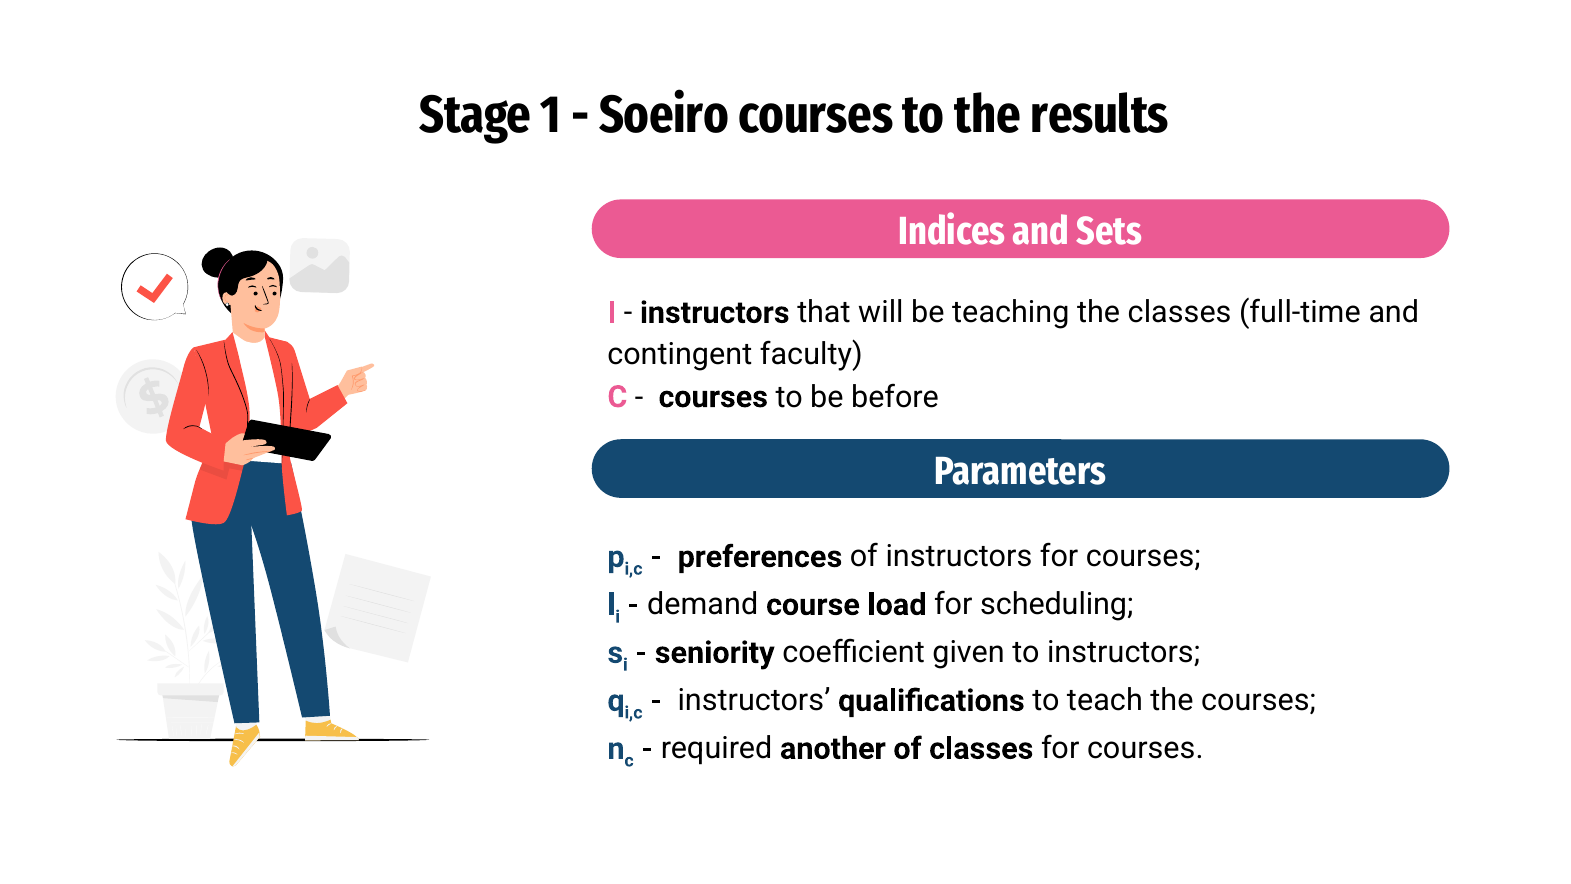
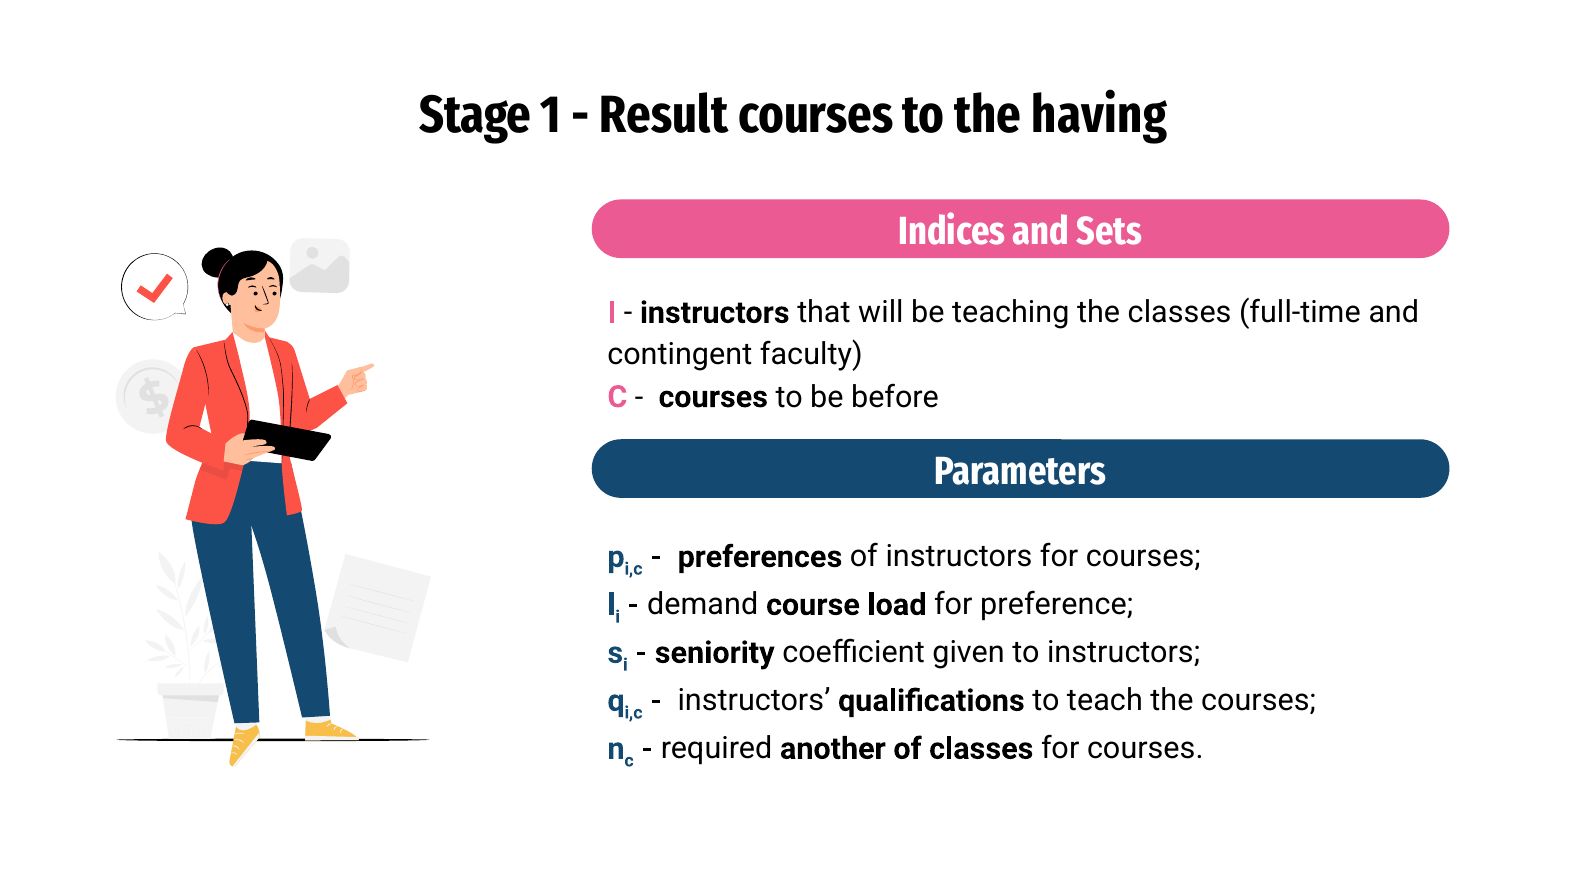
Soeiro: Soeiro -> Result
results: results -> having
scheduling: scheduling -> preference
